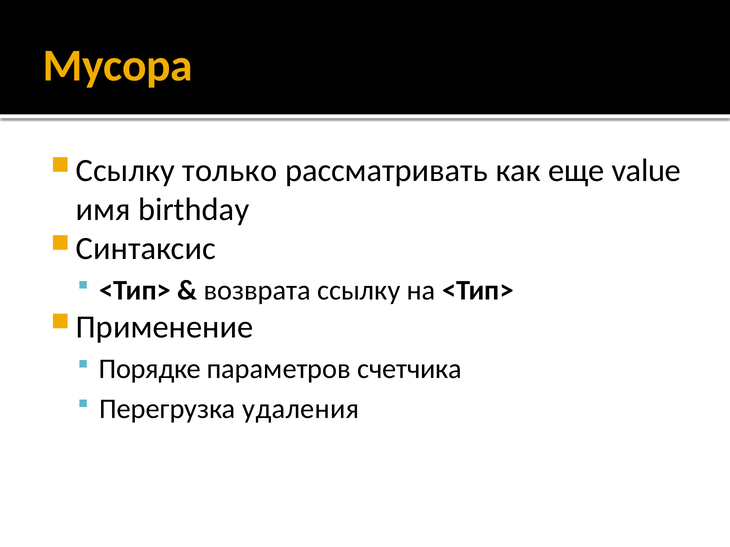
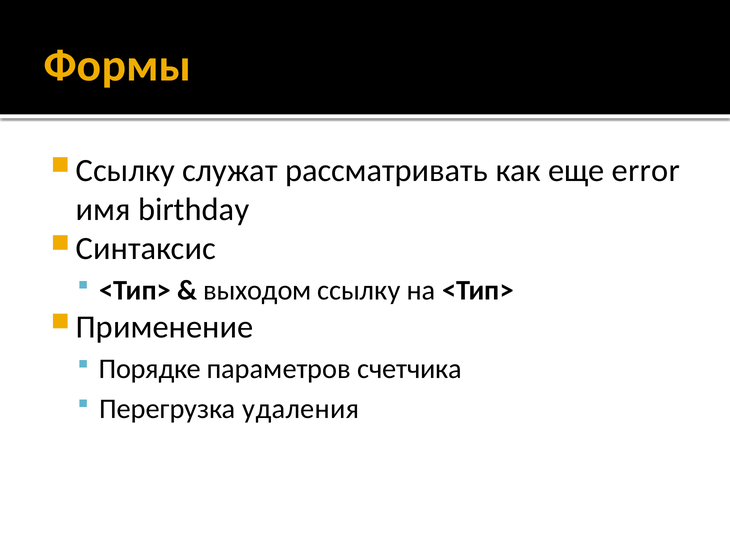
Мусора: Мусора -> Формы
только: только -> служат
value: value -> error
возврата: возврата -> выходом
